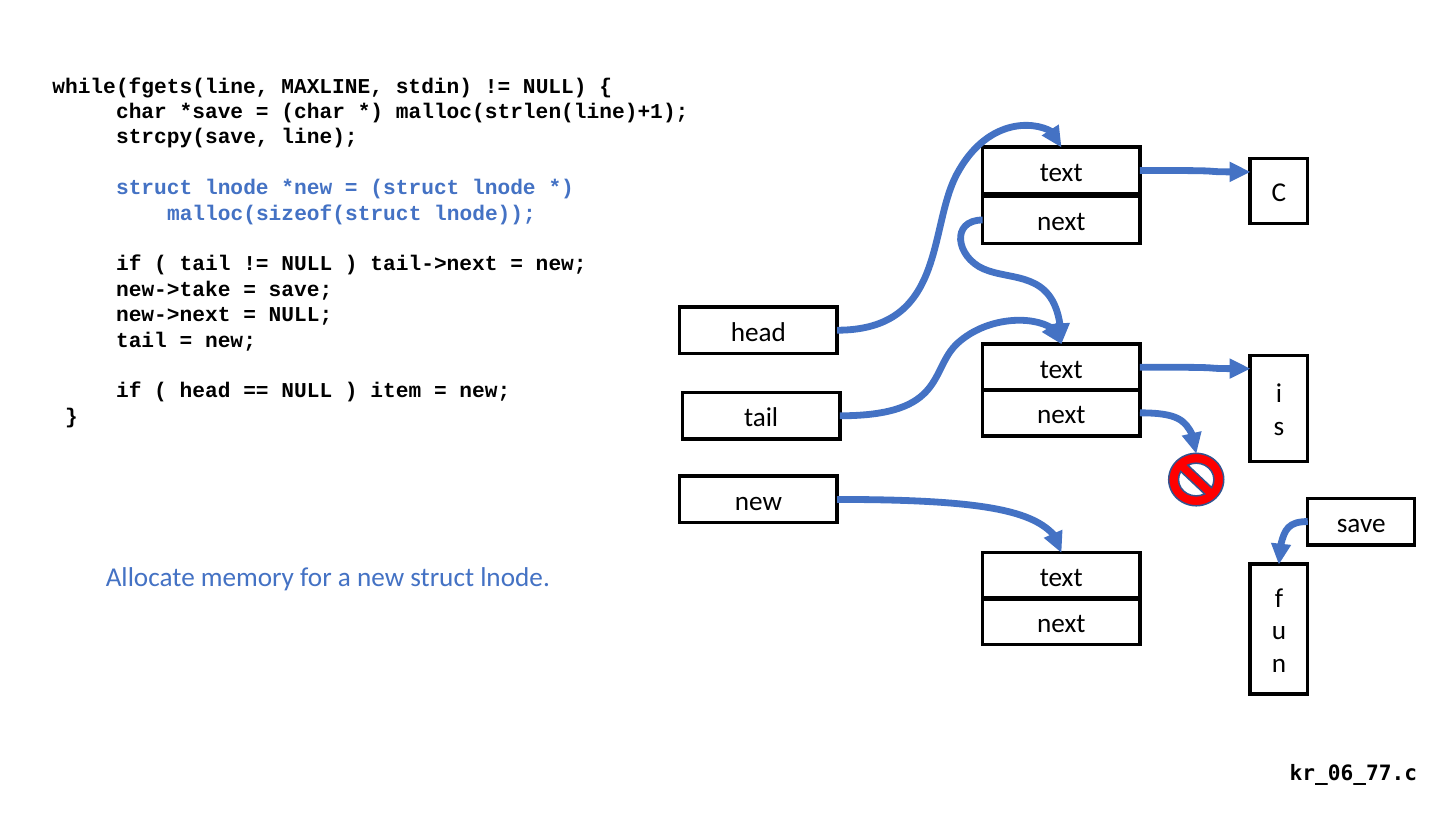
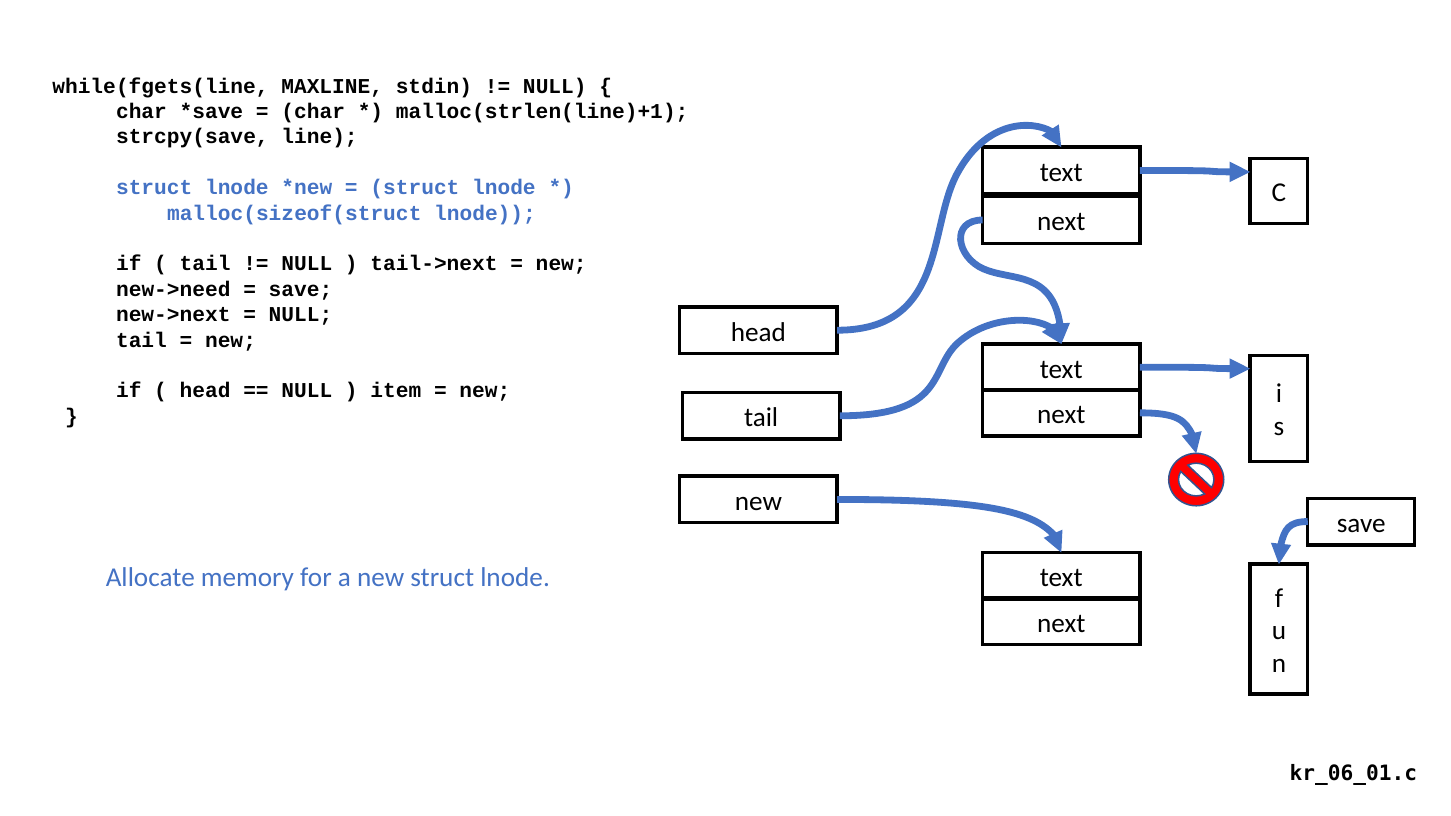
new->take: new->take -> new->need
kr_06_77.c: kr_06_77.c -> kr_06_01.c
